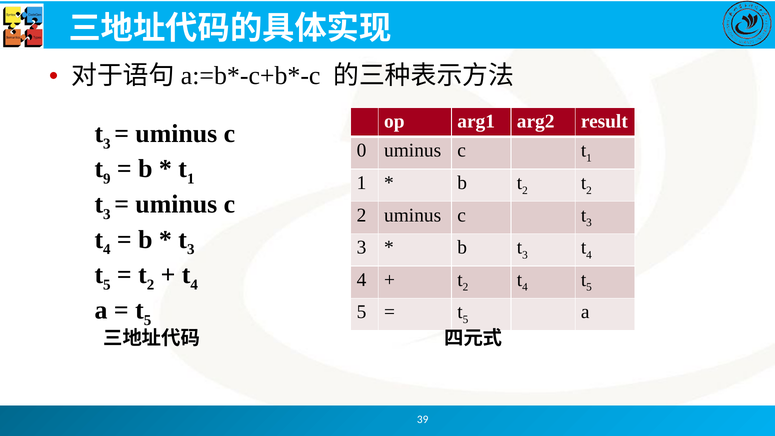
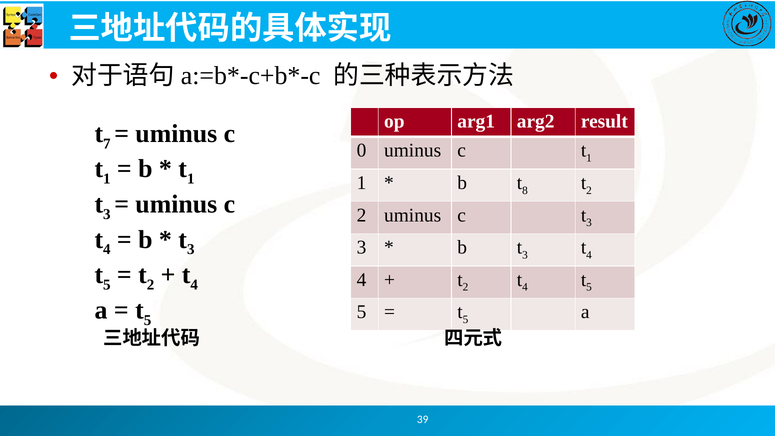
3 at (107, 144): 3 -> 7
9 at (107, 179): 9 -> 1
2 at (525, 190): 2 -> 8
